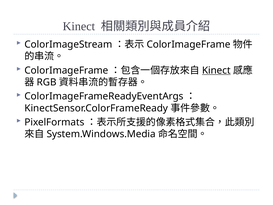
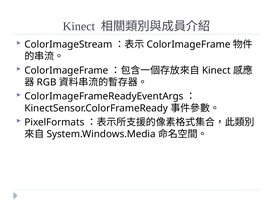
Kinect at (216, 70) underline: present -> none
